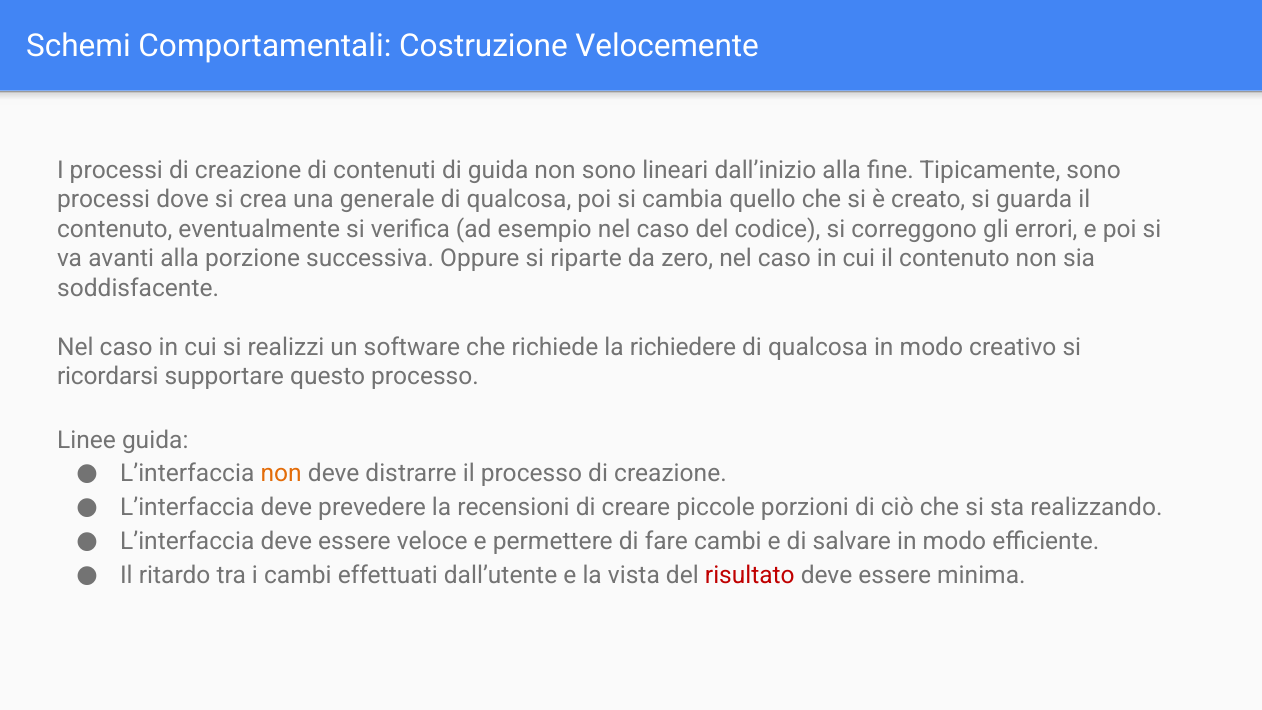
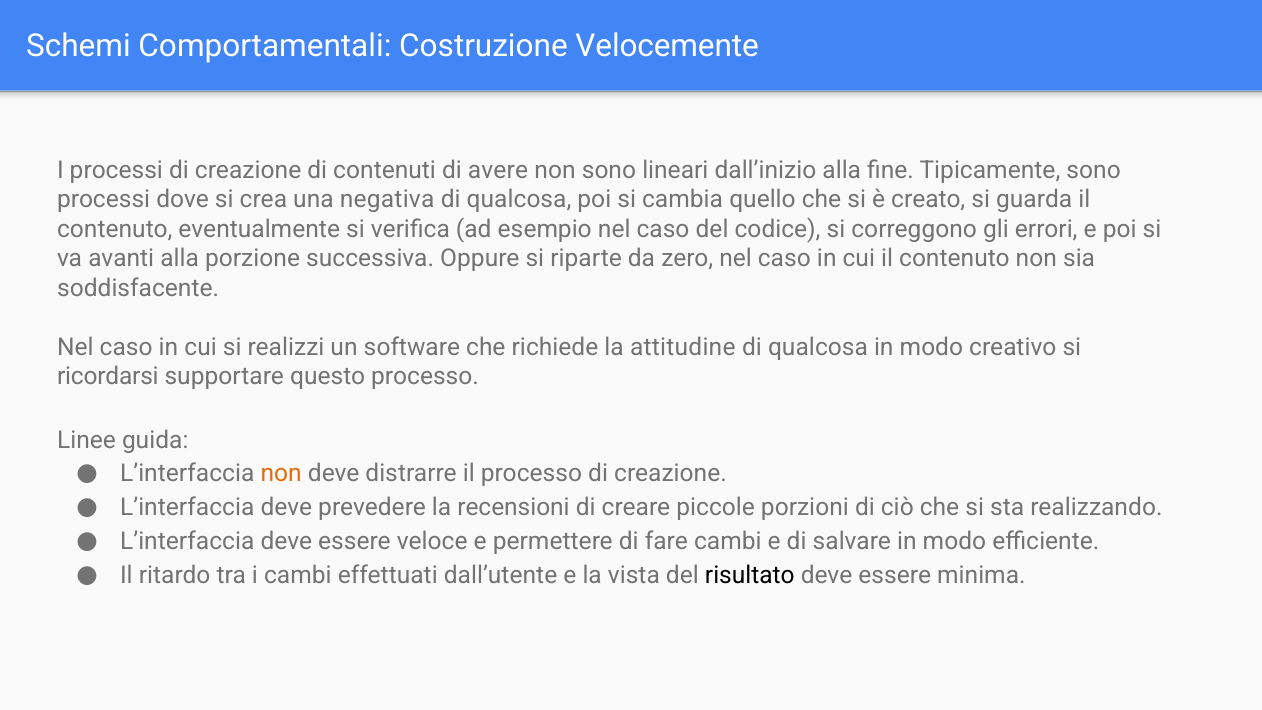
di guida: guida -> avere
generale: generale -> negativa
richiedere: richiedere -> attitudine
risultato colour: red -> black
